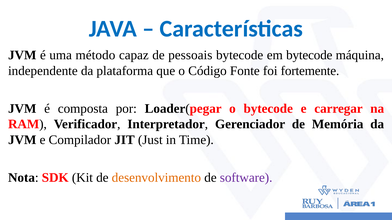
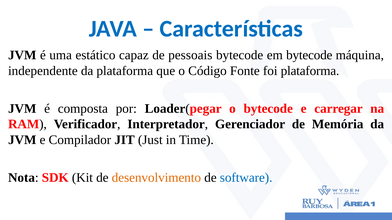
método: método -> estático
foi fortemente: fortemente -> plataforma
software colour: purple -> blue
